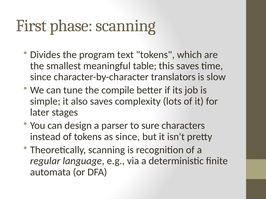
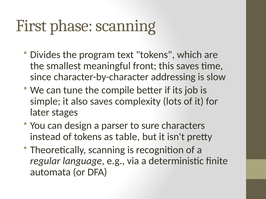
table: table -> front
translators: translators -> addressing
as since: since -> table
